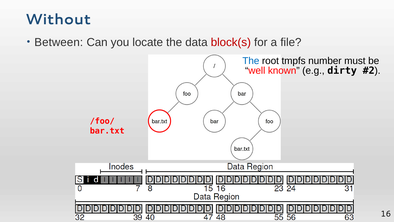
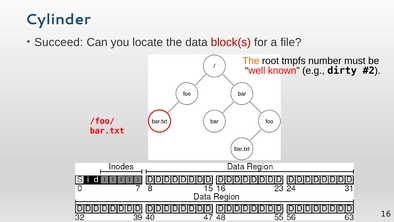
Without: Without -> Cylinder
Between: Between -> Succeed
The at (251, 61) colour: blue -> orange
